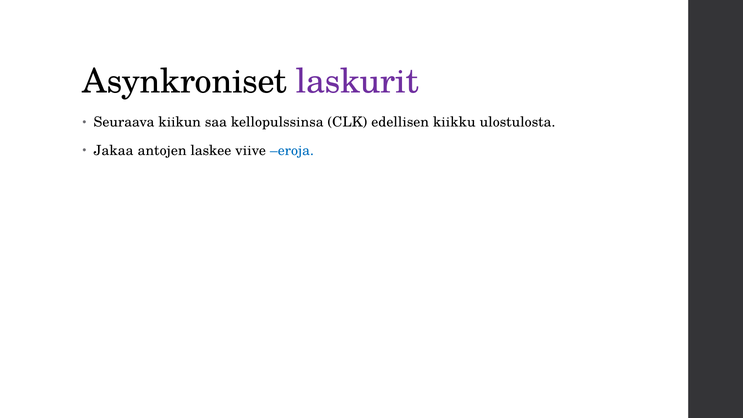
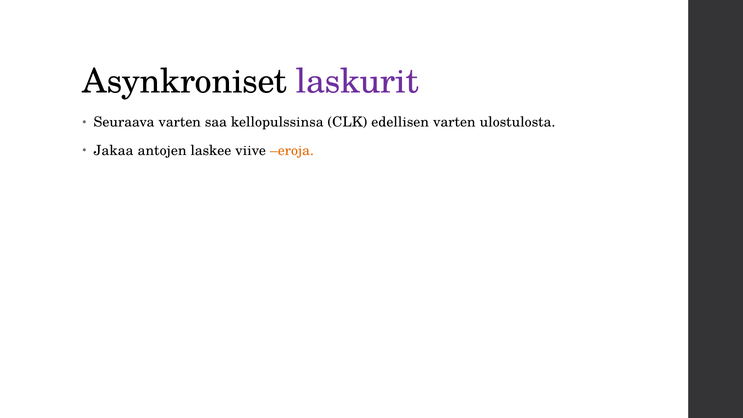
Seuraava kiikun: kiikun -> varten
edellisen kiikku: kiikku -> varten
eroja colour: blue -> orange
